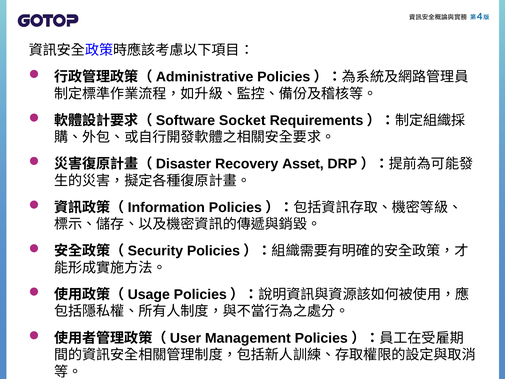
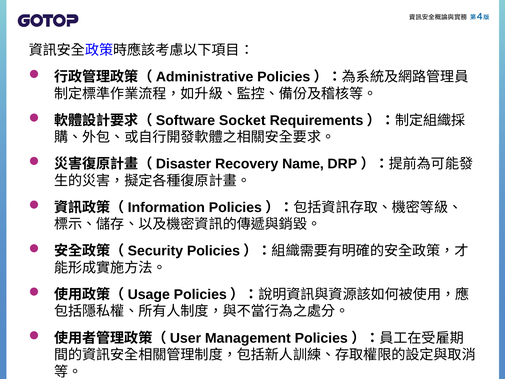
Asset: Asset -> Name
